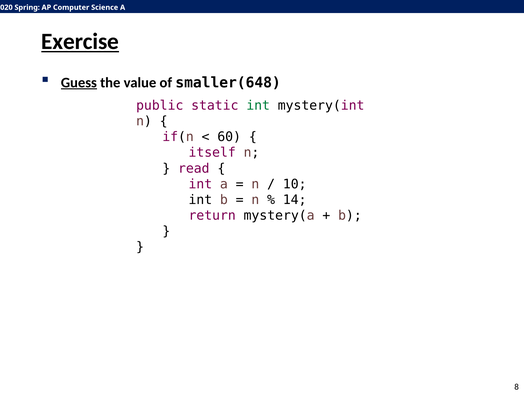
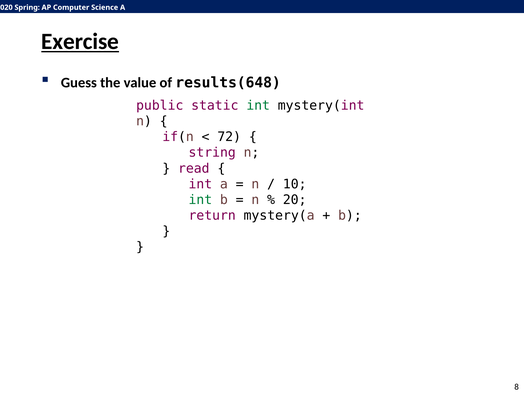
Guess underline: present -> none
smaller(648: smaller(648 -> results(648
60: 60 -> 72
itself: itself -> string
int at (200, 200) colour: black -> green
14: 14 -> 20
